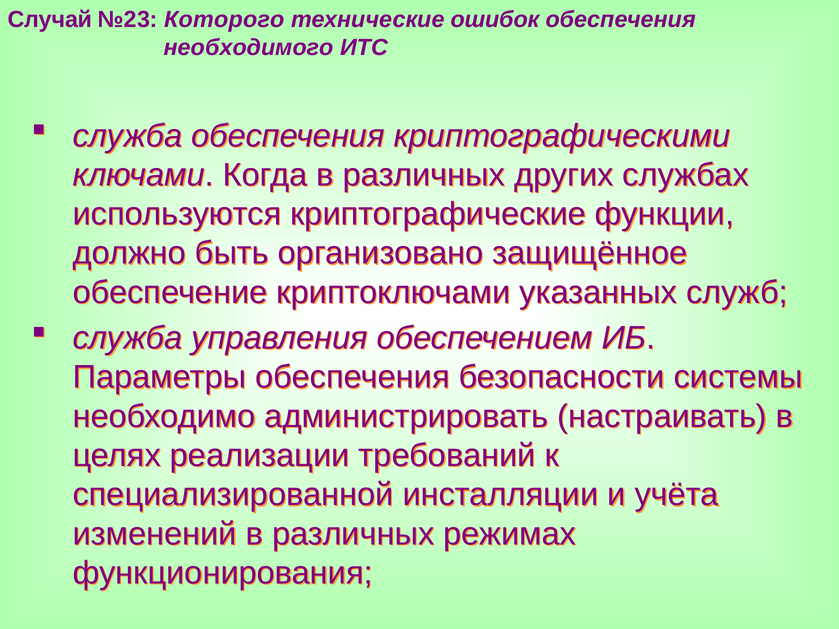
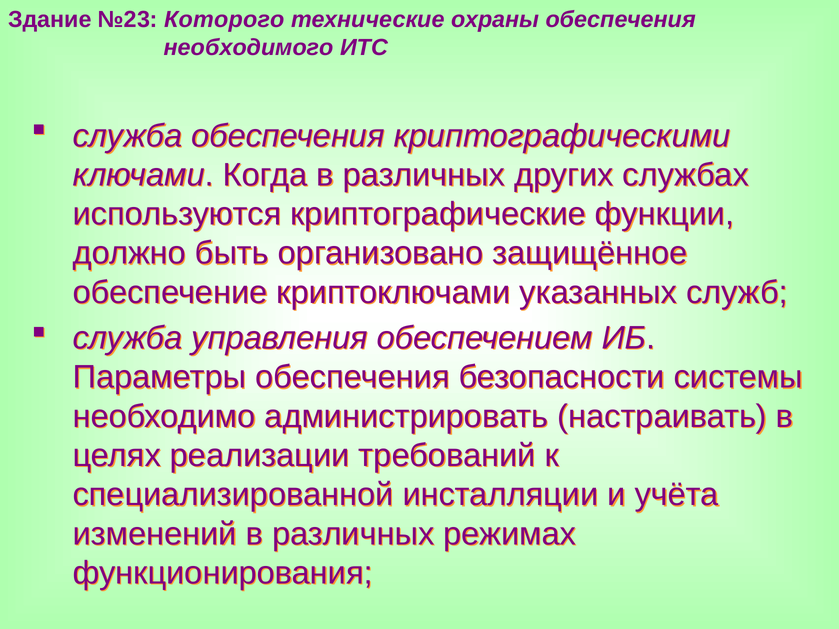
Случай: Случай -> Здание
ошибок: ошибок -> охраны
